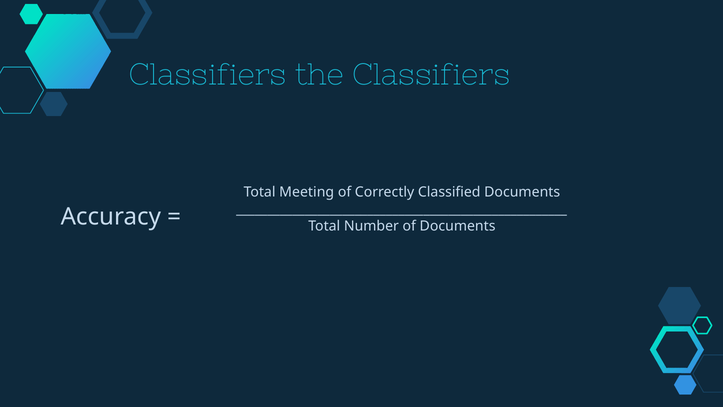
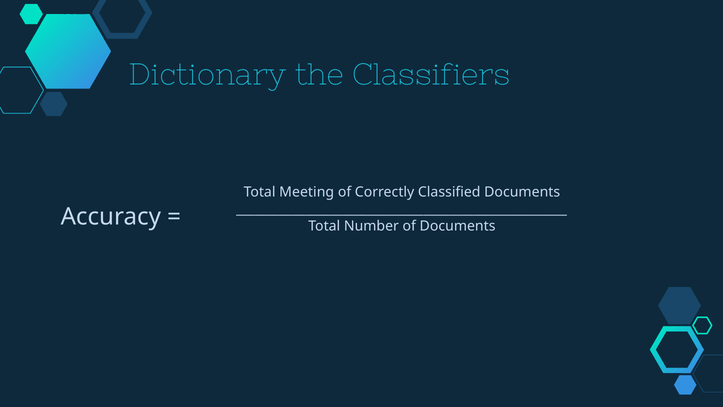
Classifiers at (208, 75): Classifiers -> Dictionary
